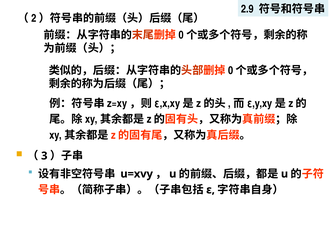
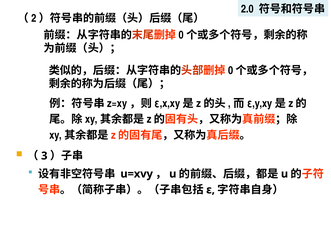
2.9: 2.9 -> 2.0
